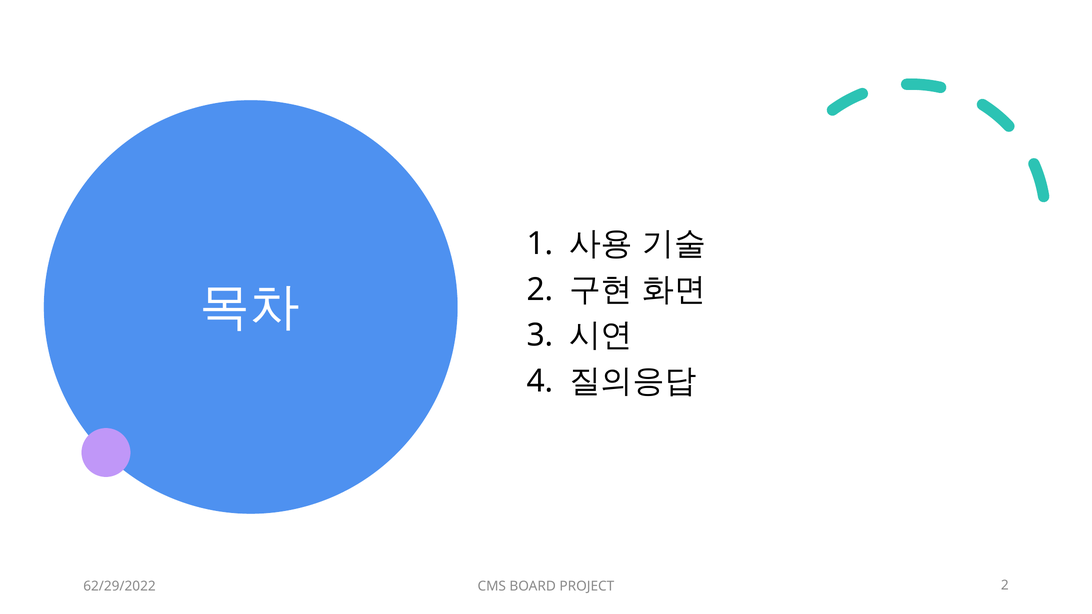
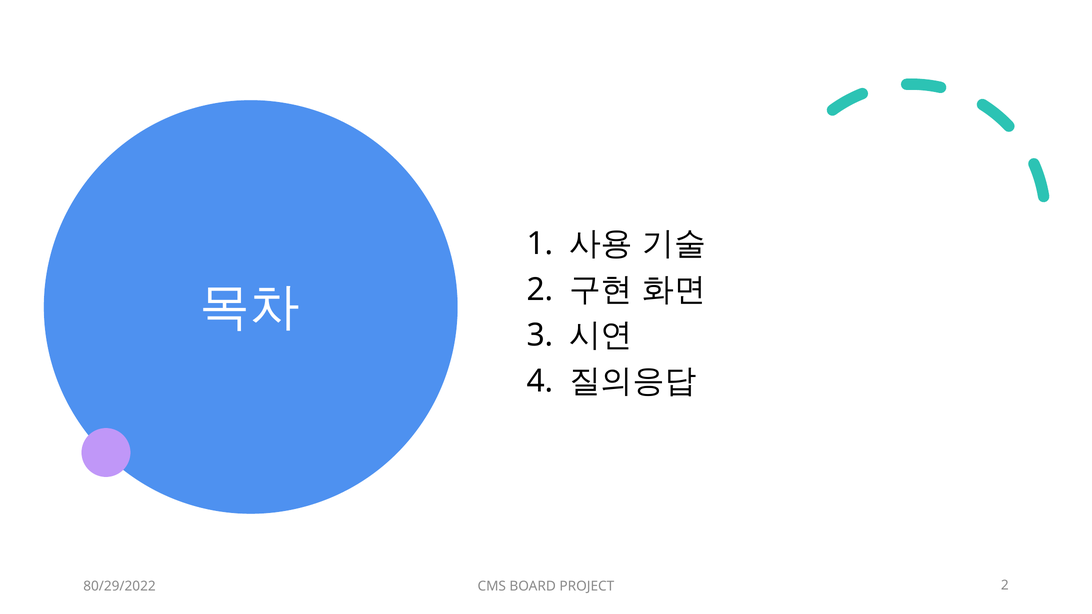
62/29/2022: 62/29/2022 -> 80/29/2022
